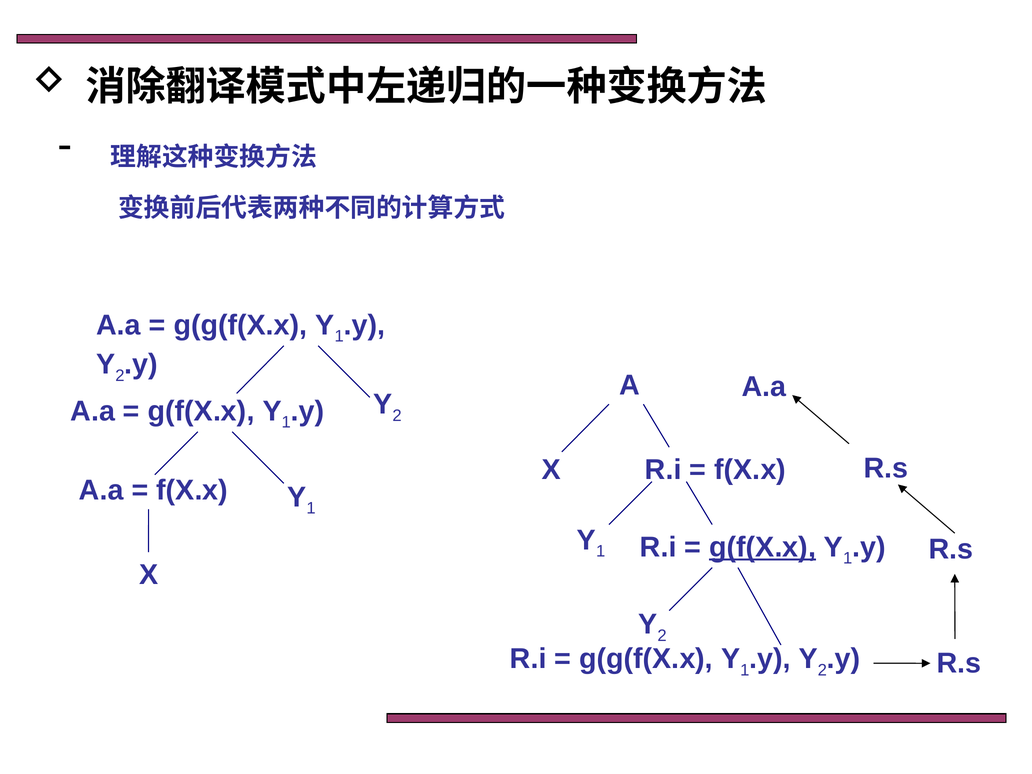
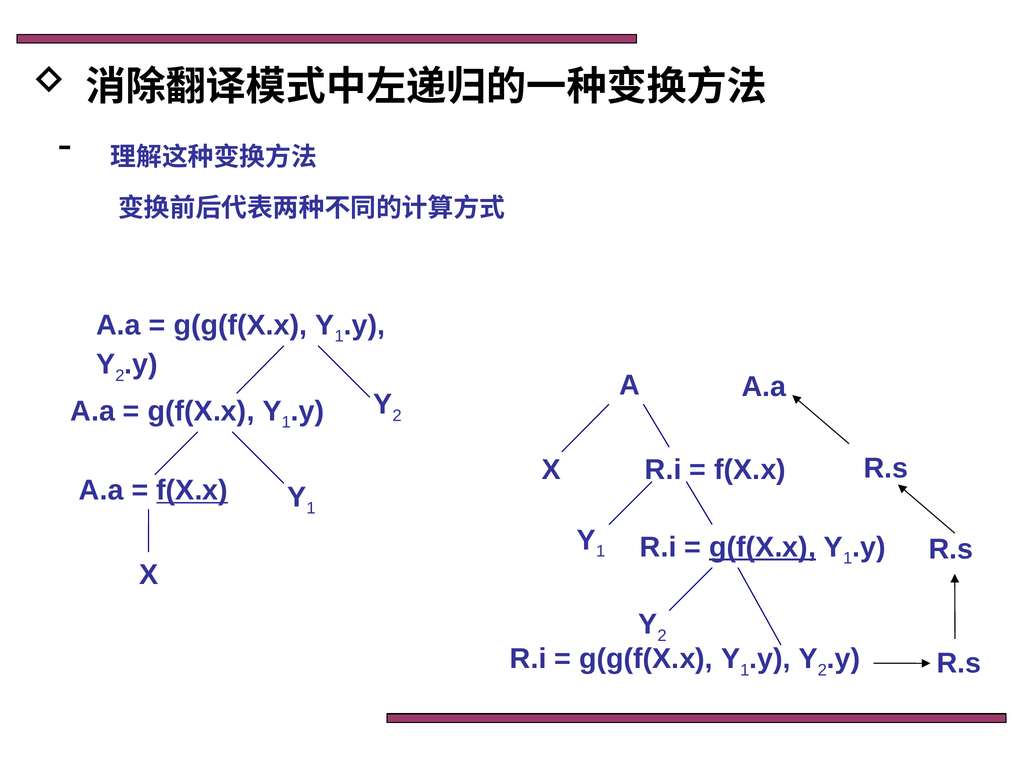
f(X.x at (192, 490) underline: none -> present
